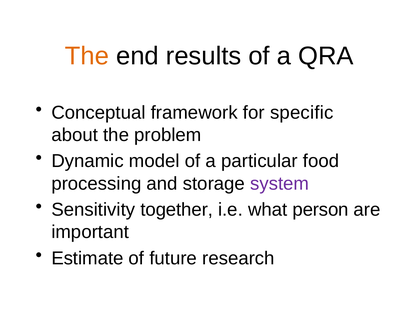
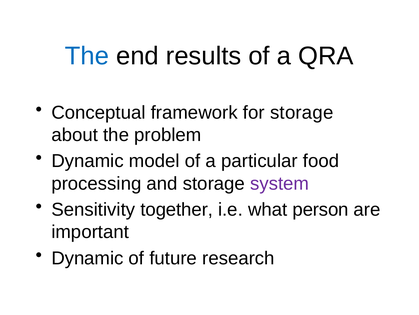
The at (87, 56) colour: orange -> blue
for specific: specific -> storage
Estimate at (87, 258): Estimate -> Dynamic
